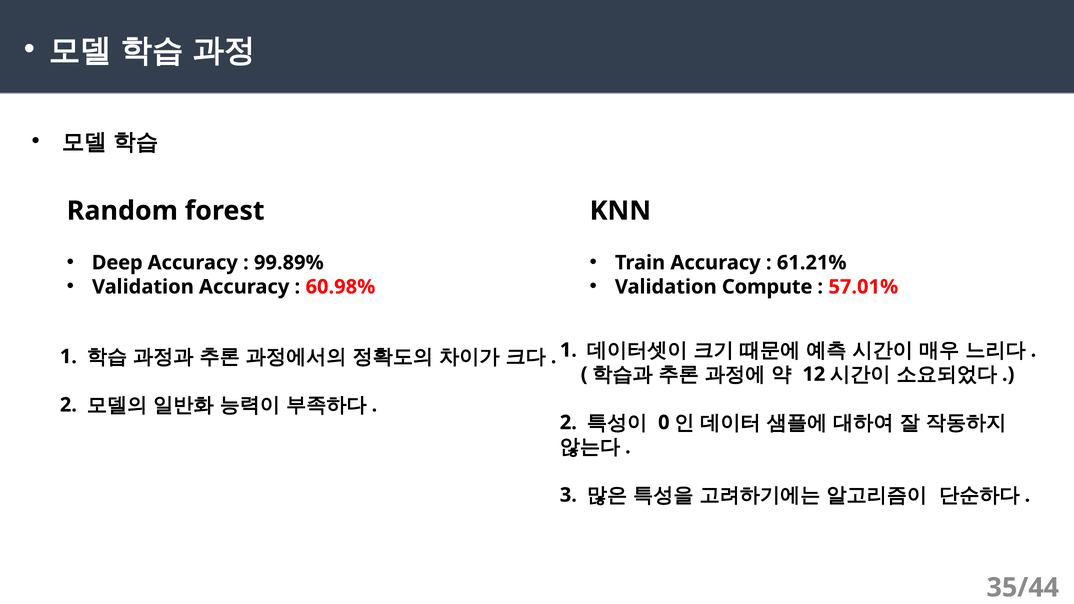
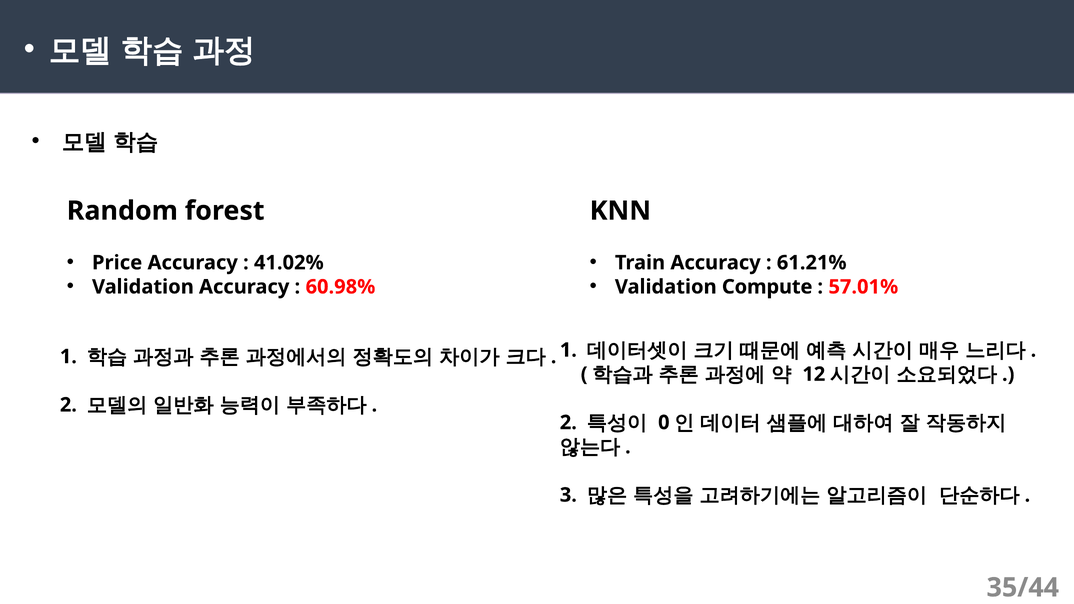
Deep: Deep -> Price
99.89%: 99.89% -> 41.02%
